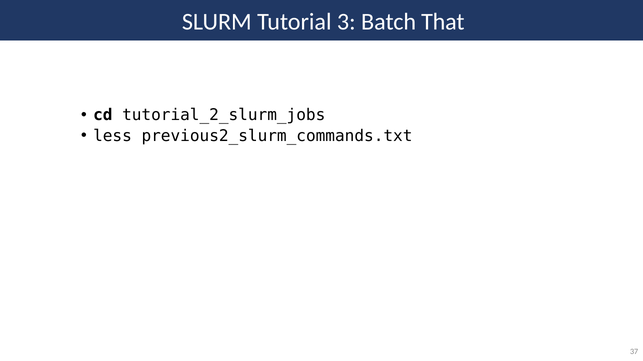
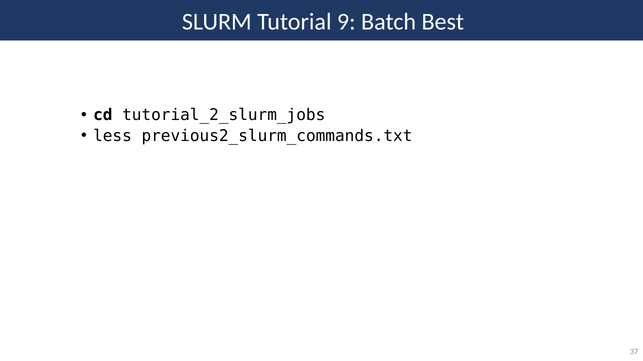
3: 3 -> 9
That: That -> Best
